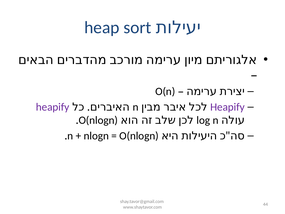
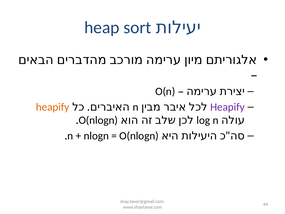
heapify at (53, 107) colour: purple -> orange
